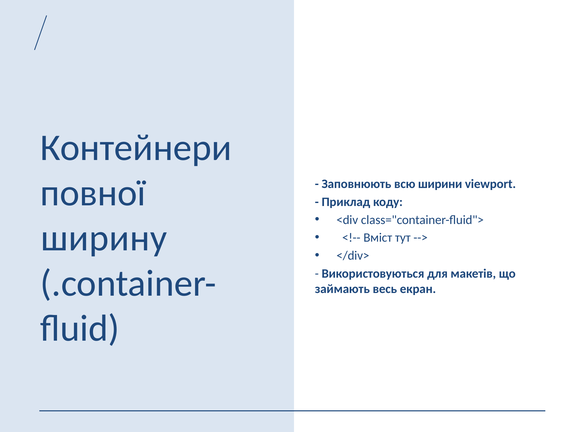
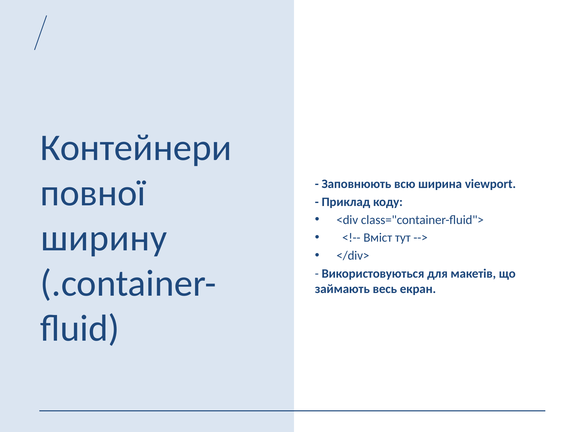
ширини: ширини -> ширина
